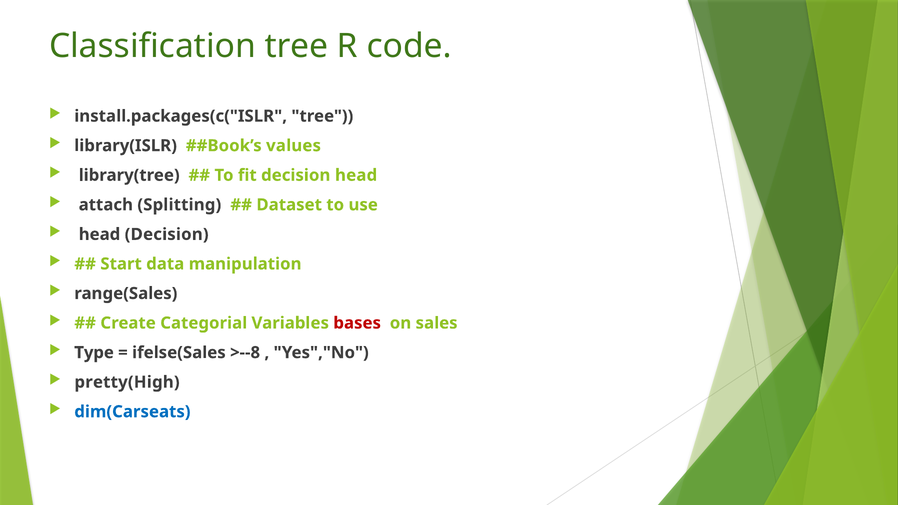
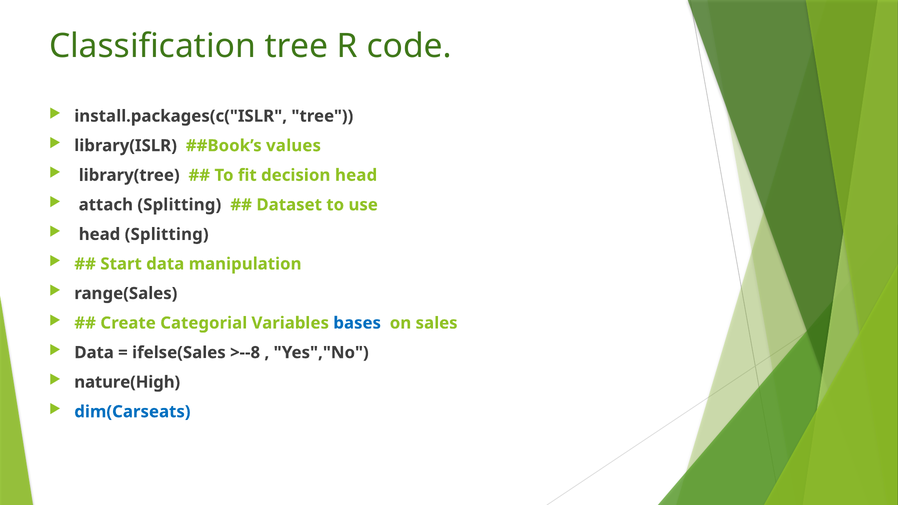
head Decision: Decision -> Splitting
bases colour: red -> blue
Type at (94, 353): Type -> Data
pretty(High: pretty(High -> nature(High
